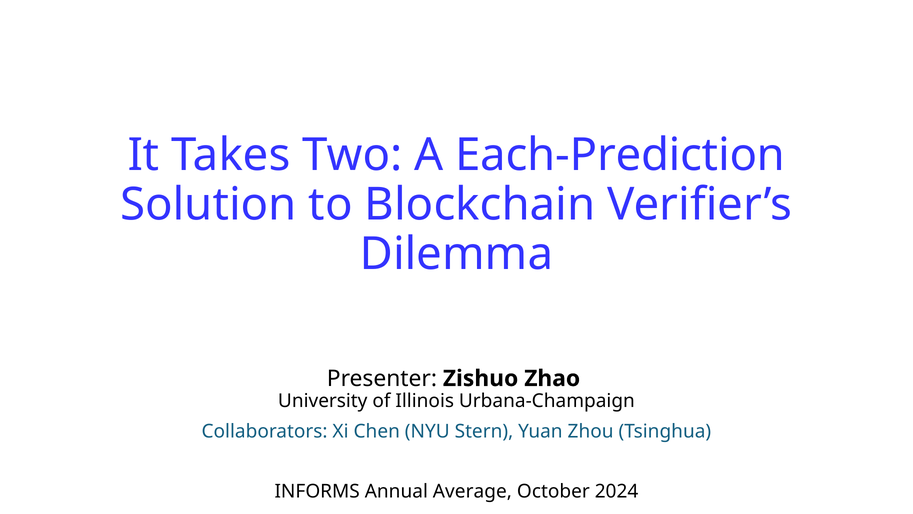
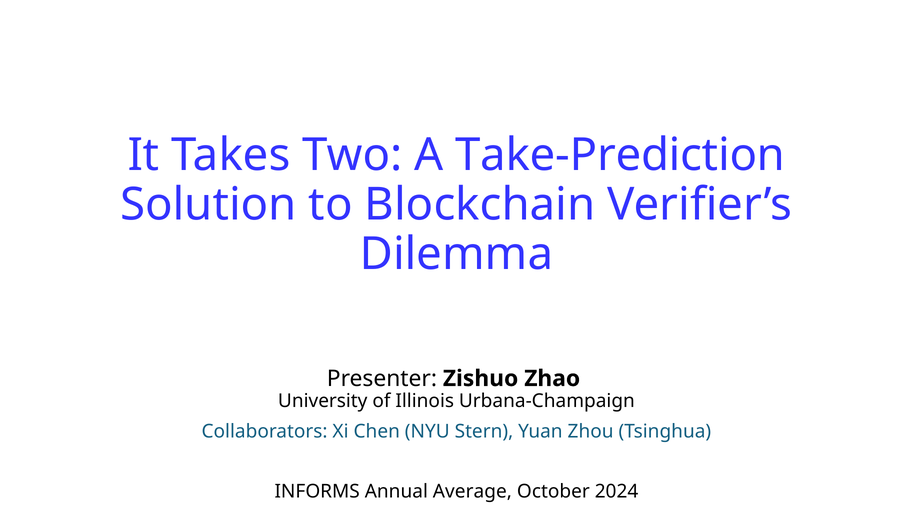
Each-Prediction: Each-Prediction -> Take-Prediction
